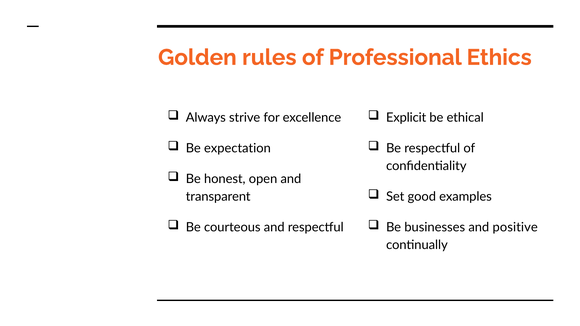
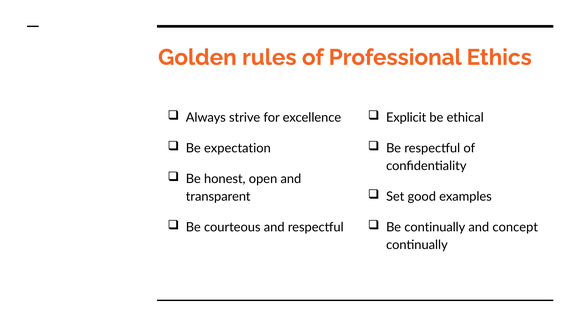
Be businesses: businesses -> continually
positive: positive -> concept
